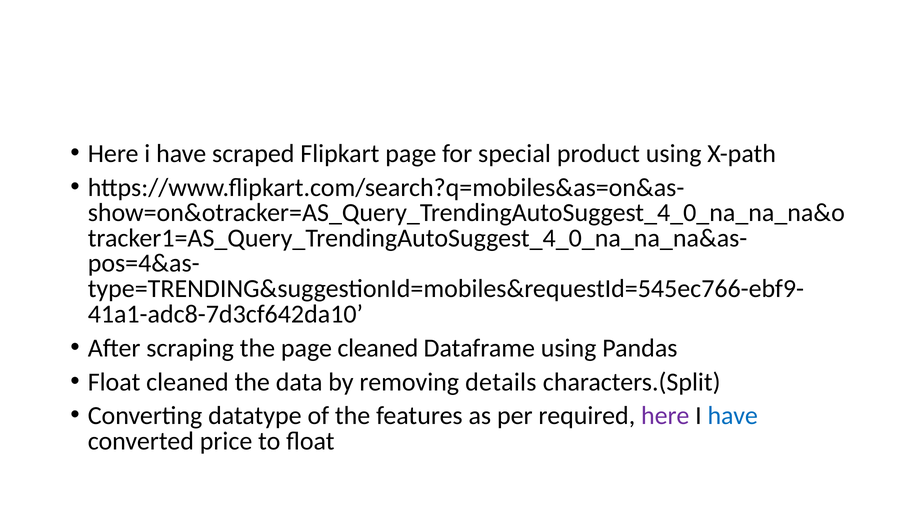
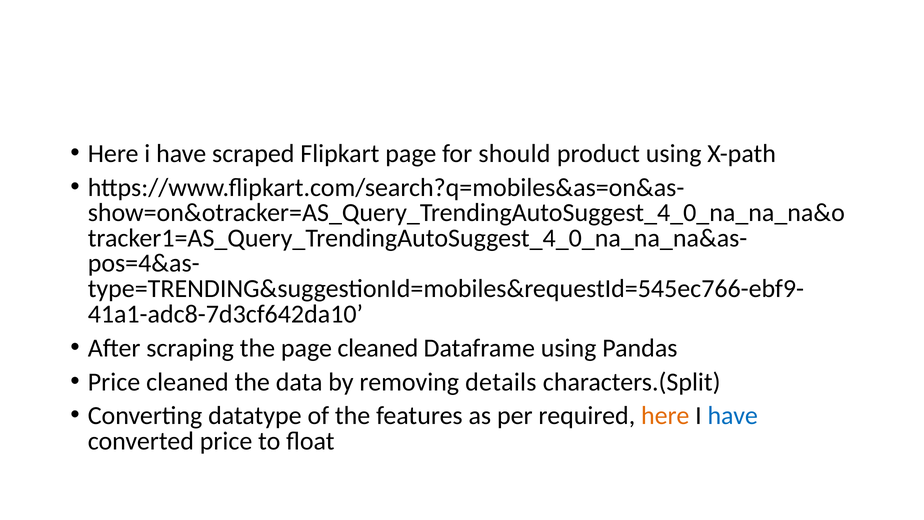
special: special -> should
Float at (114, 382): Float -> Price
here at (665, 416) colour: purple -> orange
